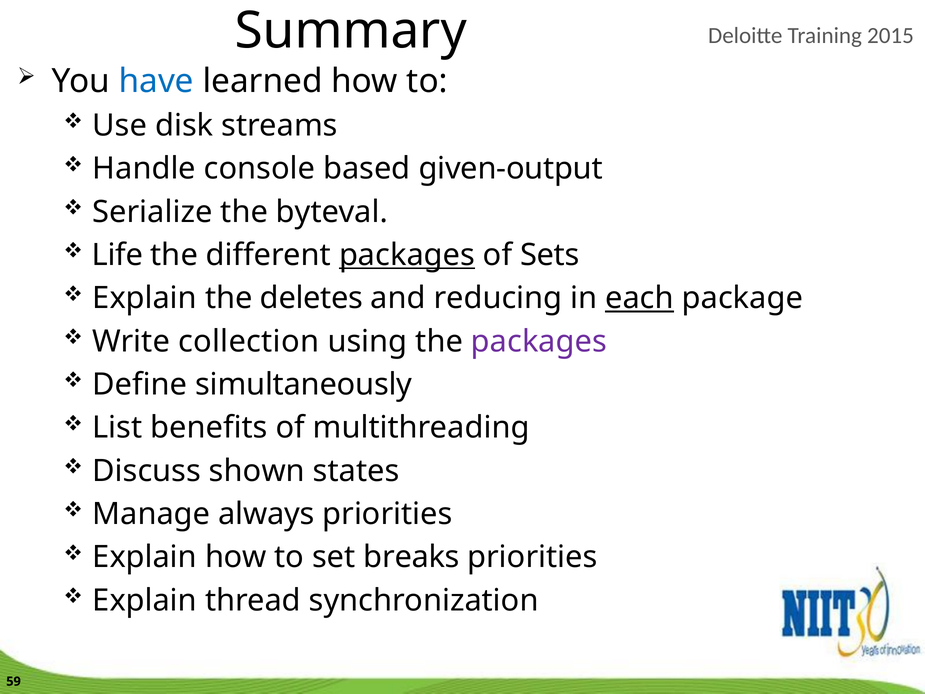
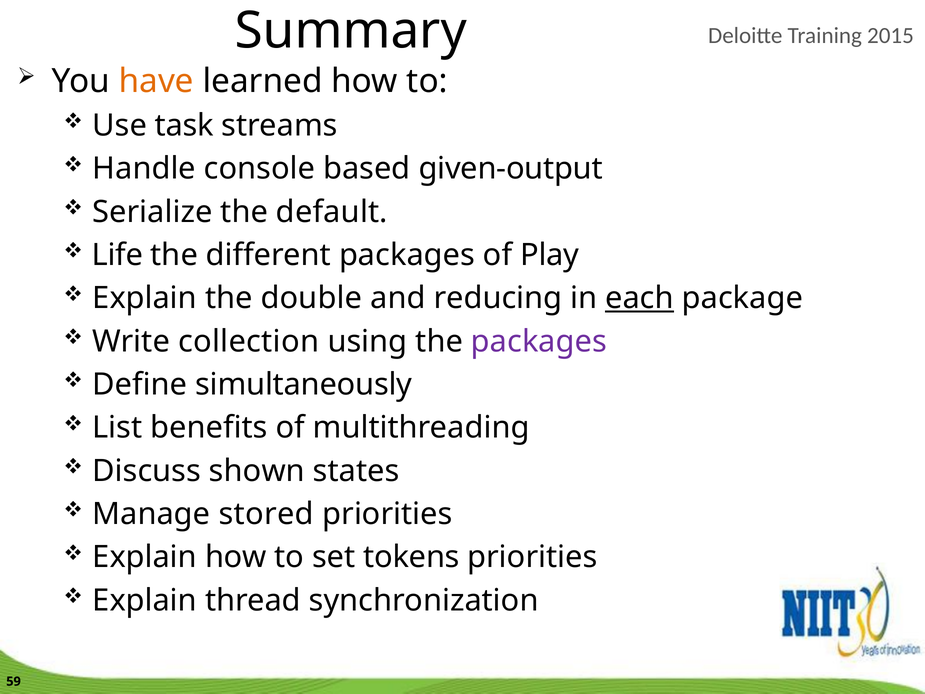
have colour: blue -> orange
disk: disk -> task
byteval: byteval -> default
packages at (407, 255) underline: present -> none
Sets: Sets -> Play
deletes: deletes -> double
always: always -> stored
breaks: breaks -> tokens
